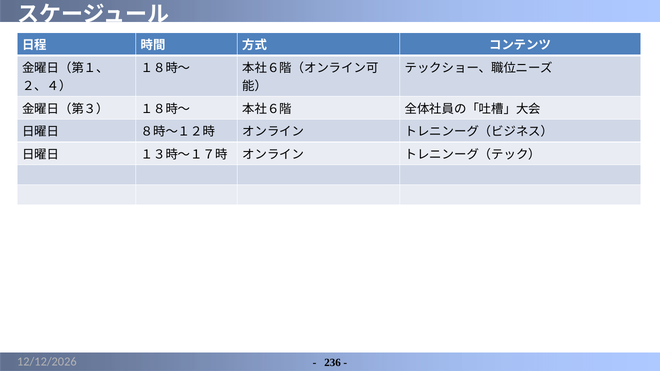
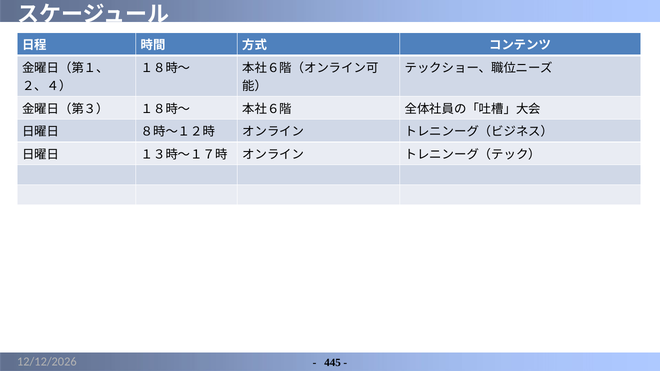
236: 236 -> 445
